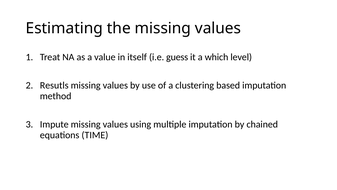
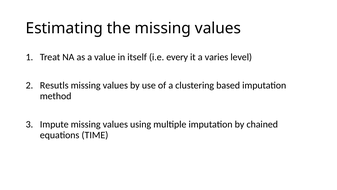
guess: guess -> every
which: which -> varies
